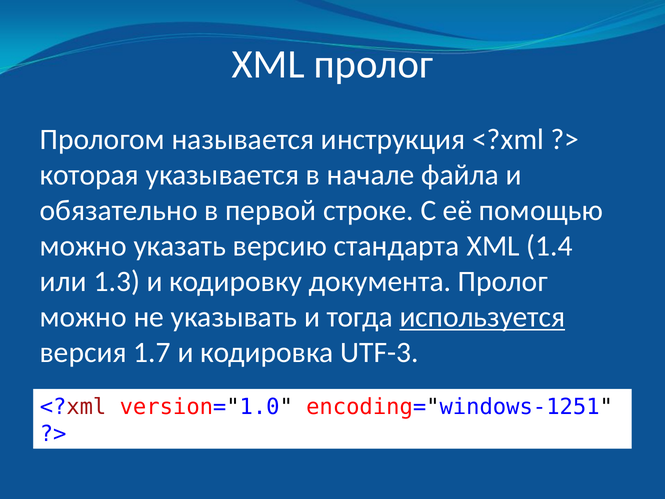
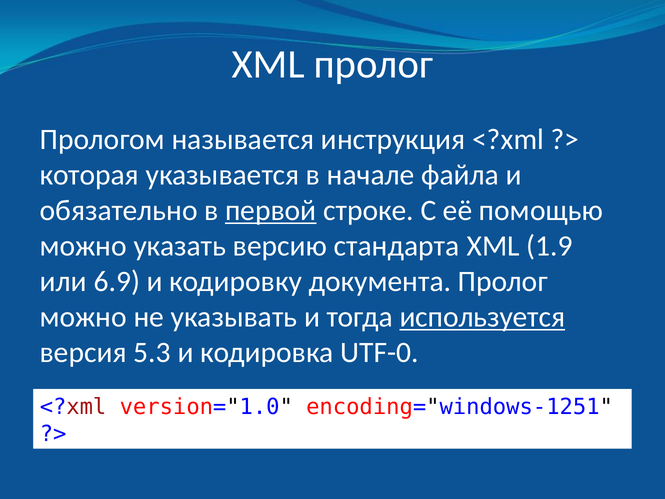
первой underline: none -> present
1.4: 1.4 -> 1.9
1.3: 1.3 -> 6.9
1.7: 1.7 -> 5.3
UTF-3: UTF-3 -> UTF-0
